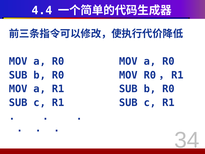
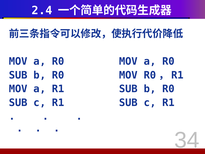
4.4: 4.4 -> 2.4
